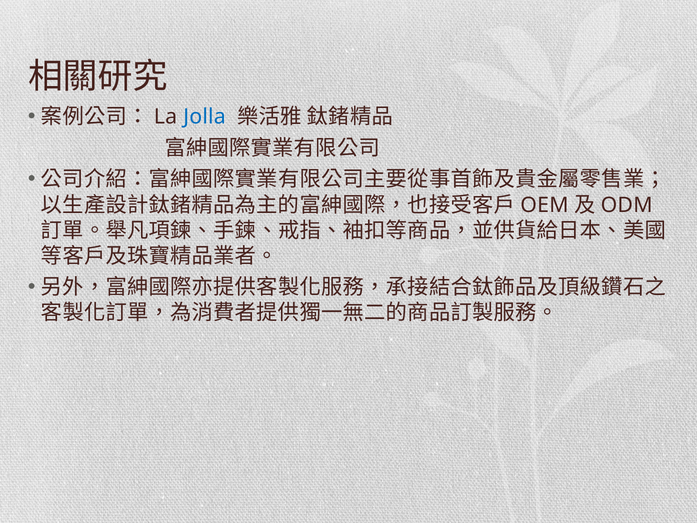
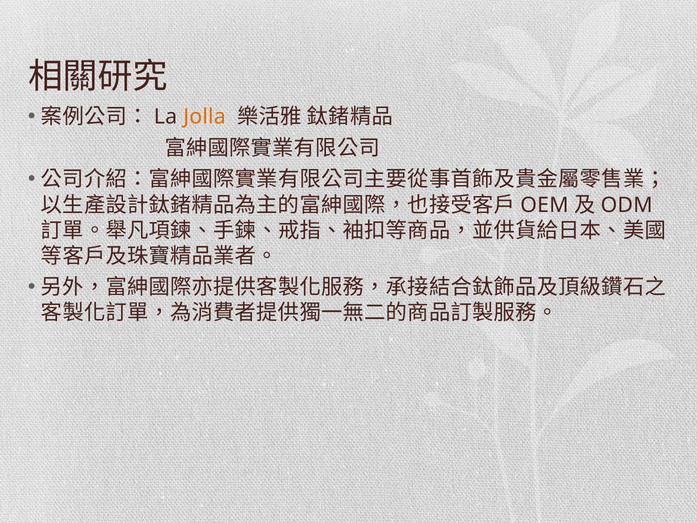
Jolla colour: blue -> orange
